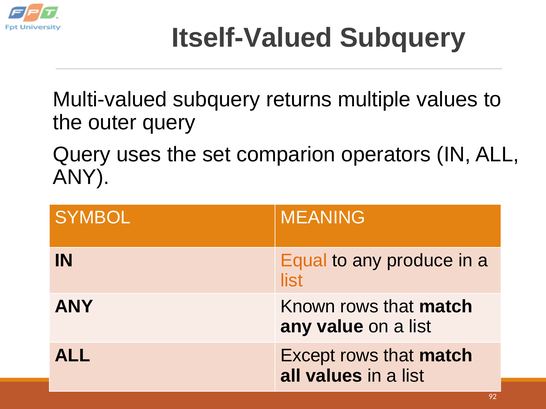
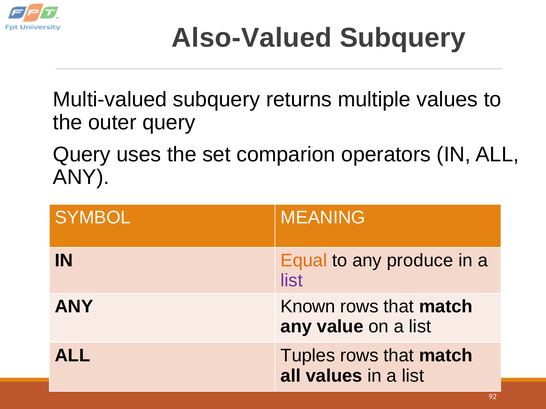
Itself-Valued: Itself-Valued -> Also-Valued
list at (292, 281) colour: orange -> purple
Except: Except -> Tuples
